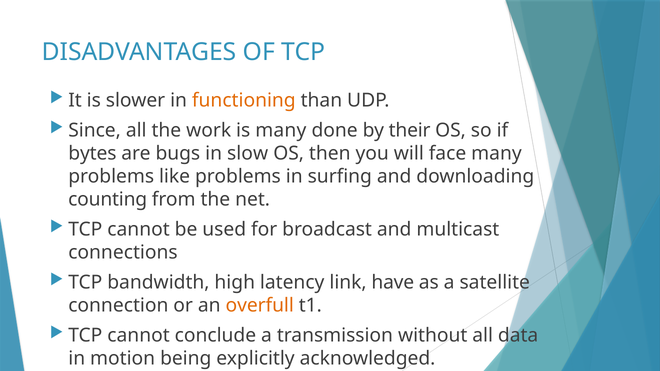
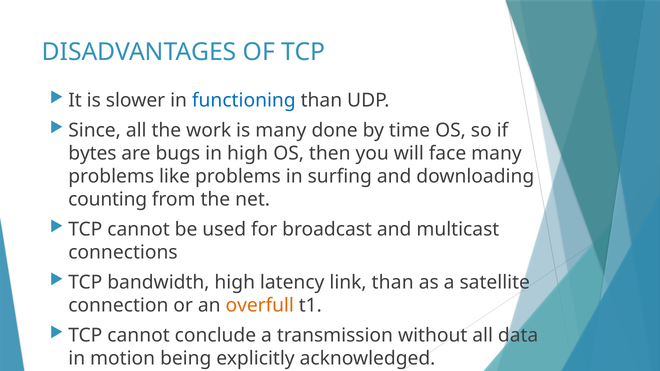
functioning colour: orange -> blue
their: their -> time
in slow: slow -> high
link have: have -> than
